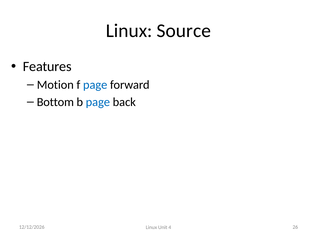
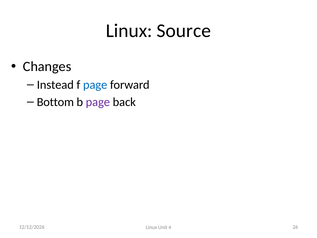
Features: Features -> Changes
Motion: Motion -> Instead
page at (98, 102) colour: blue -> purple
